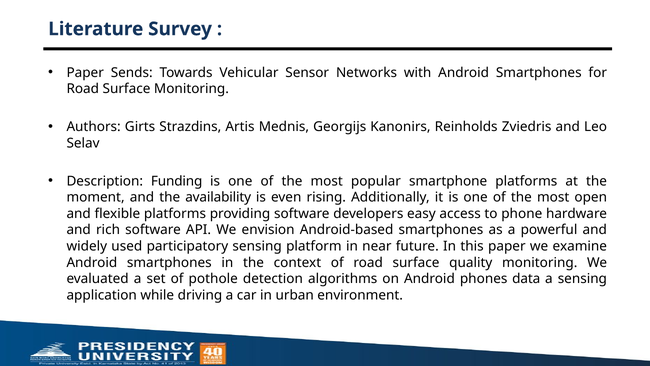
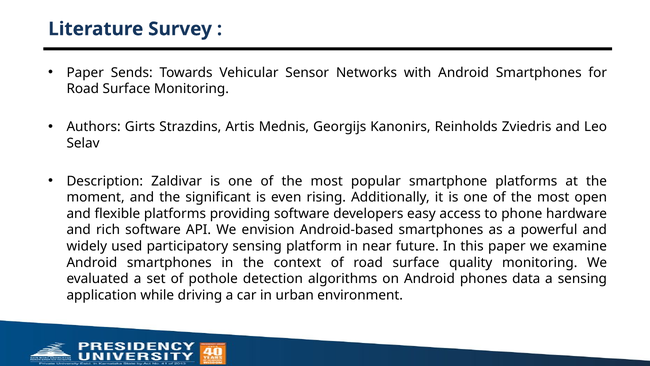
Funding: Funding -> Zaldivar
availability: availability -> significant
